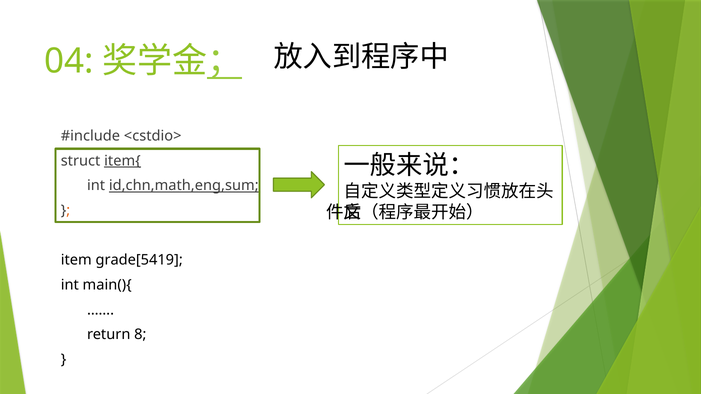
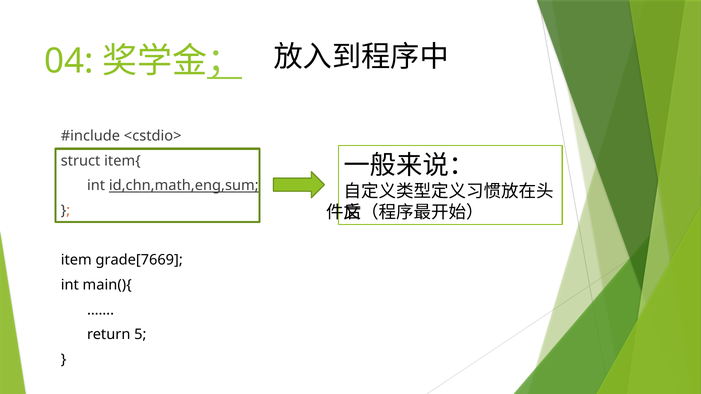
item{ underline: present -> none
grade[5419: grade[5419 -> grade[7669
8: 8 -> 5
